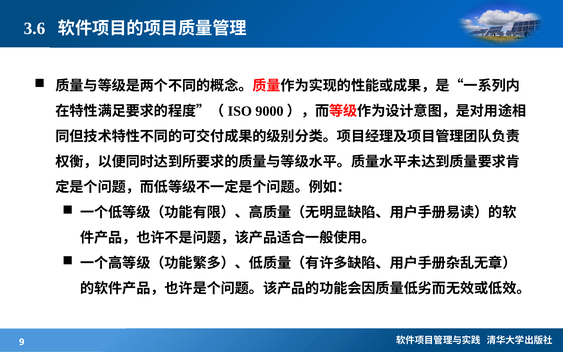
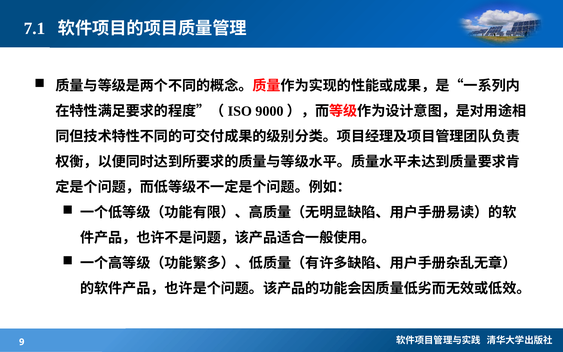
3.6: 3.6 -> 7.1
